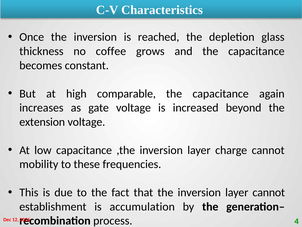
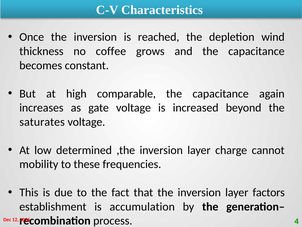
glass: glass -> wind
extension: extension -> saturates
low capacitance: capacitance -> determined
layer cannot: cannot -> factors
